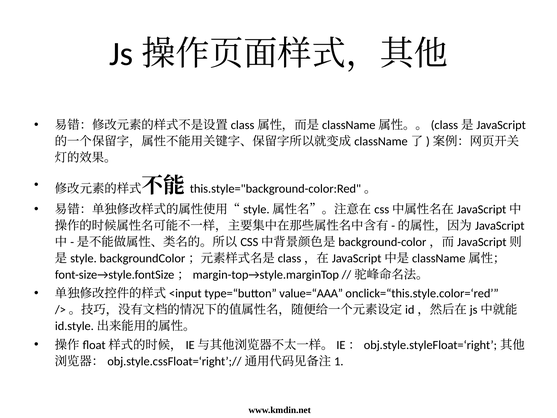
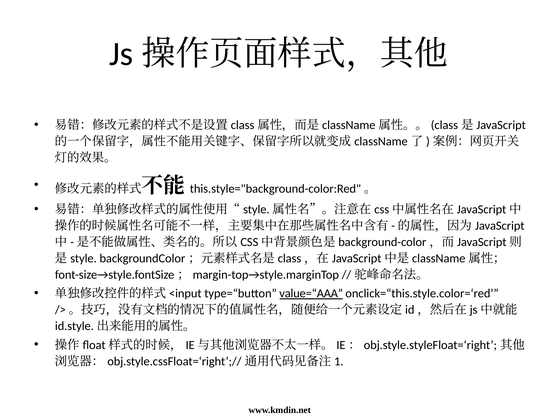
value=“AAA underline: none -> present
